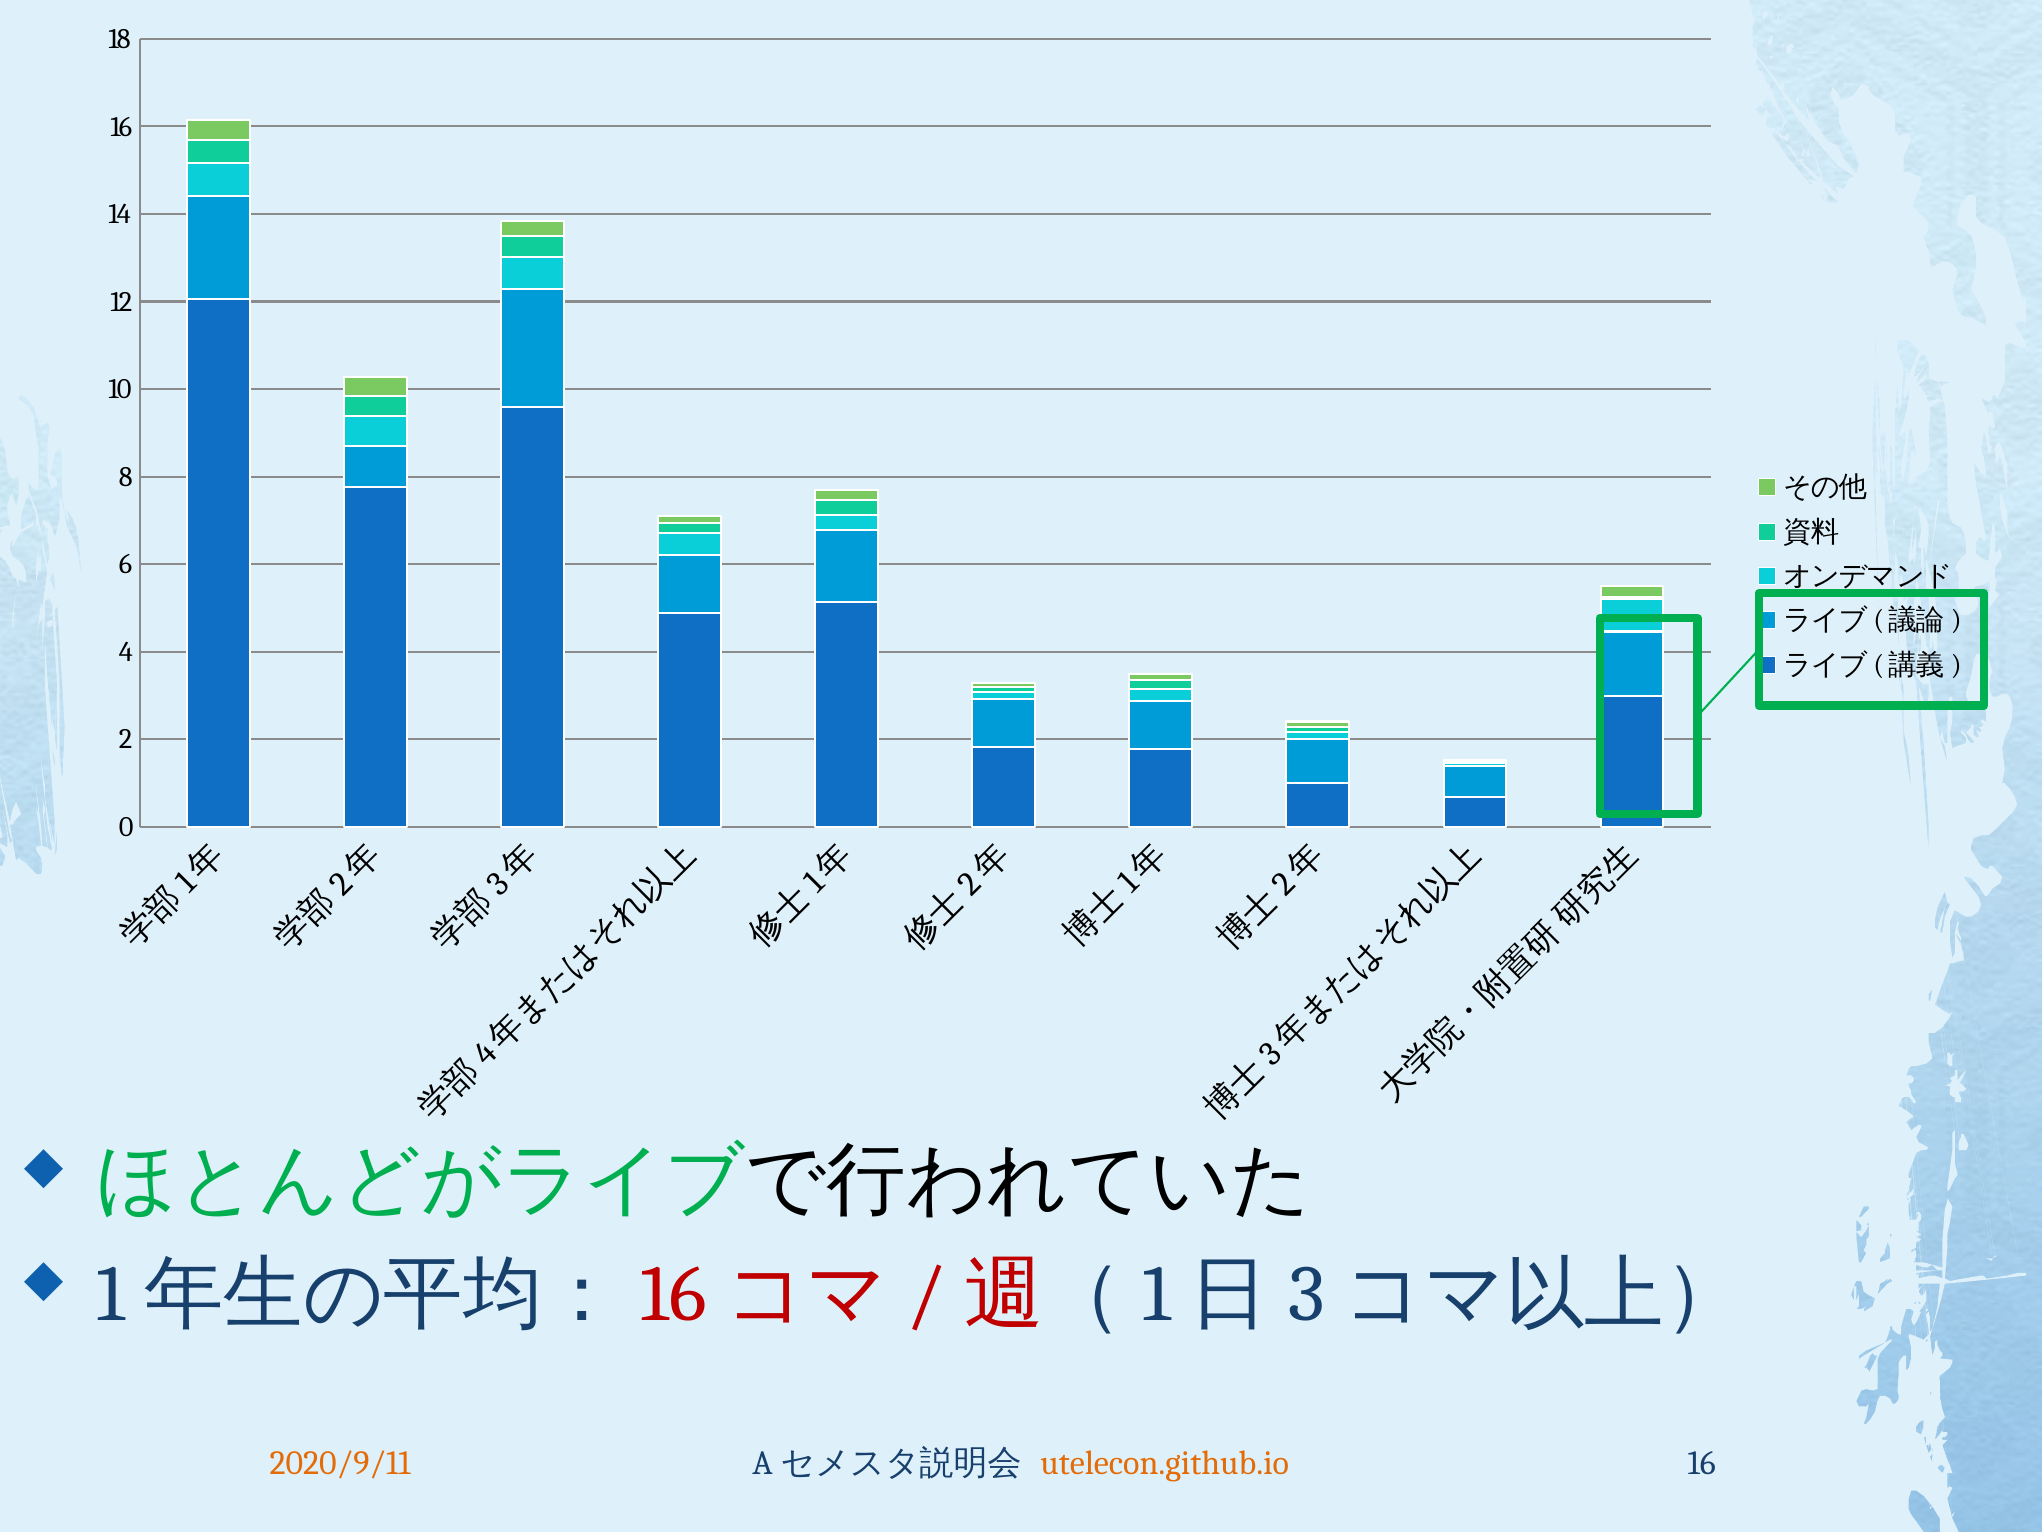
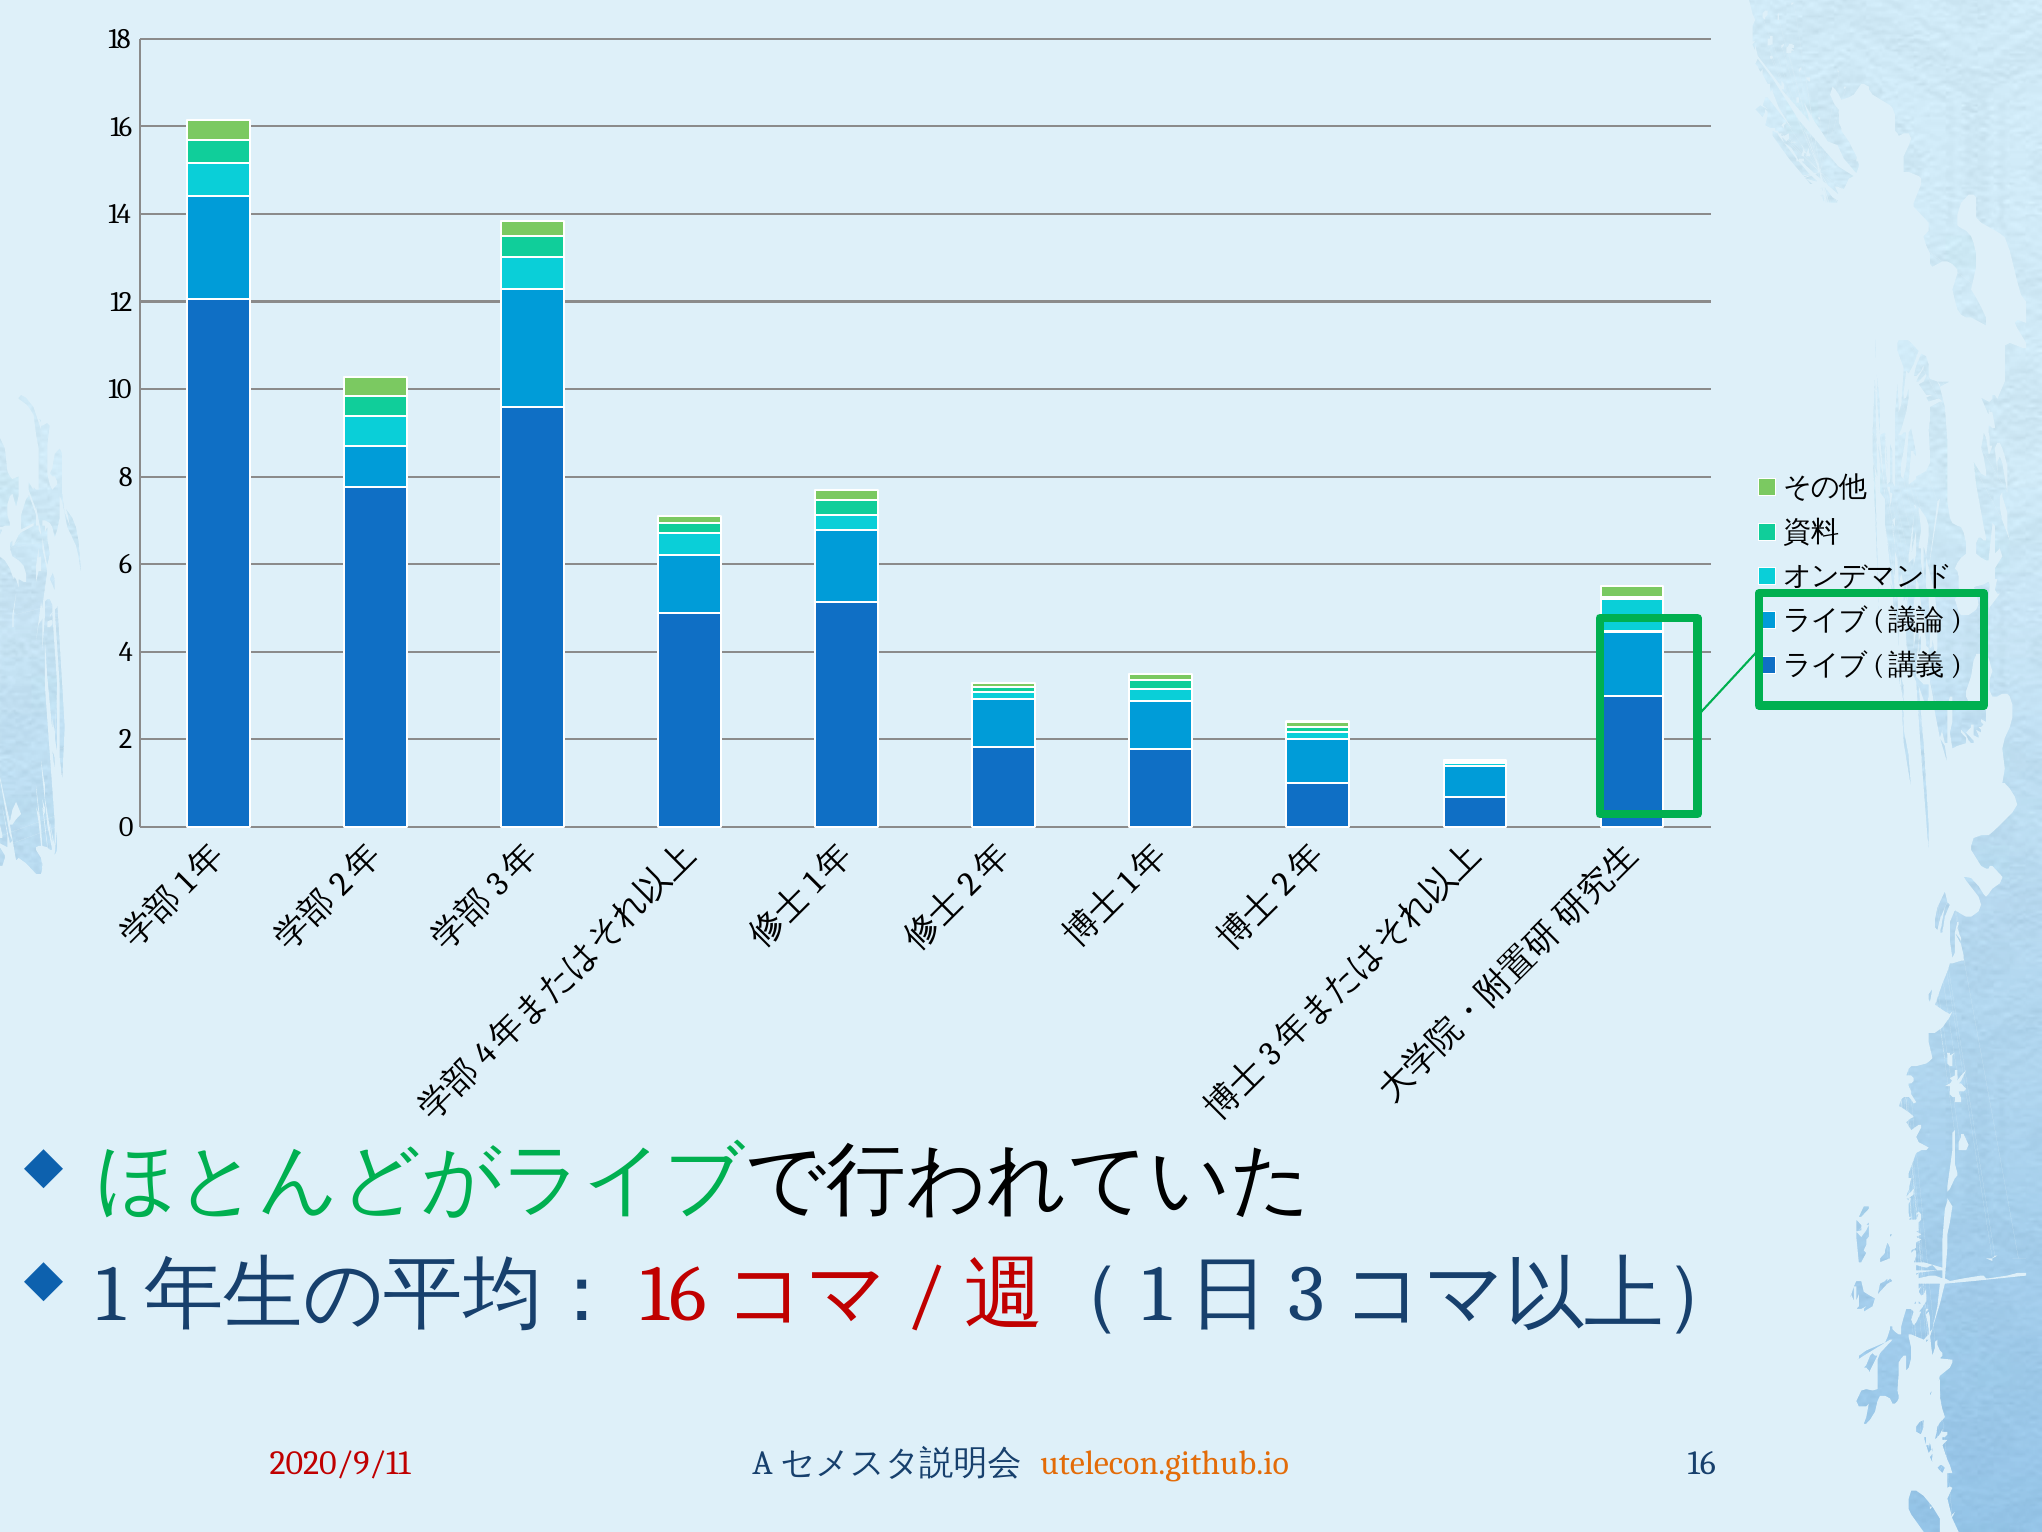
2020/9/11 colour: orange -> red
